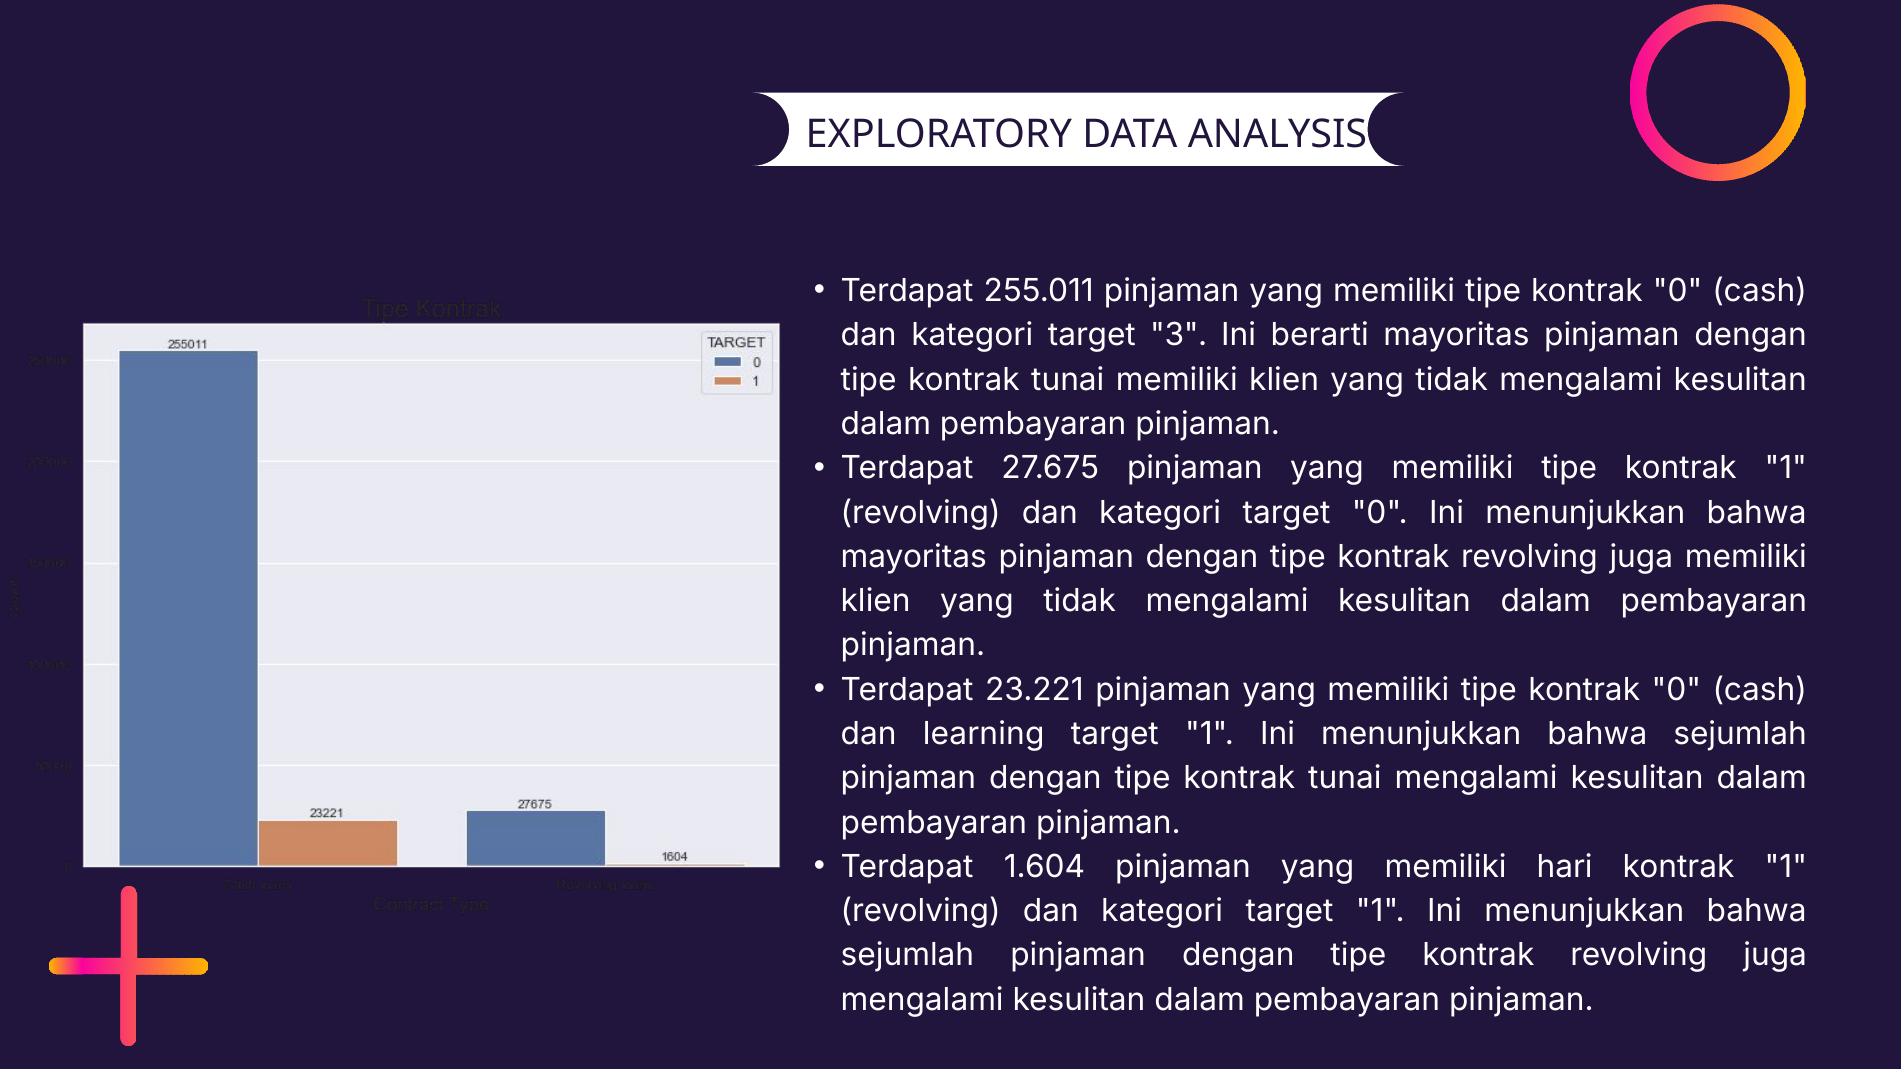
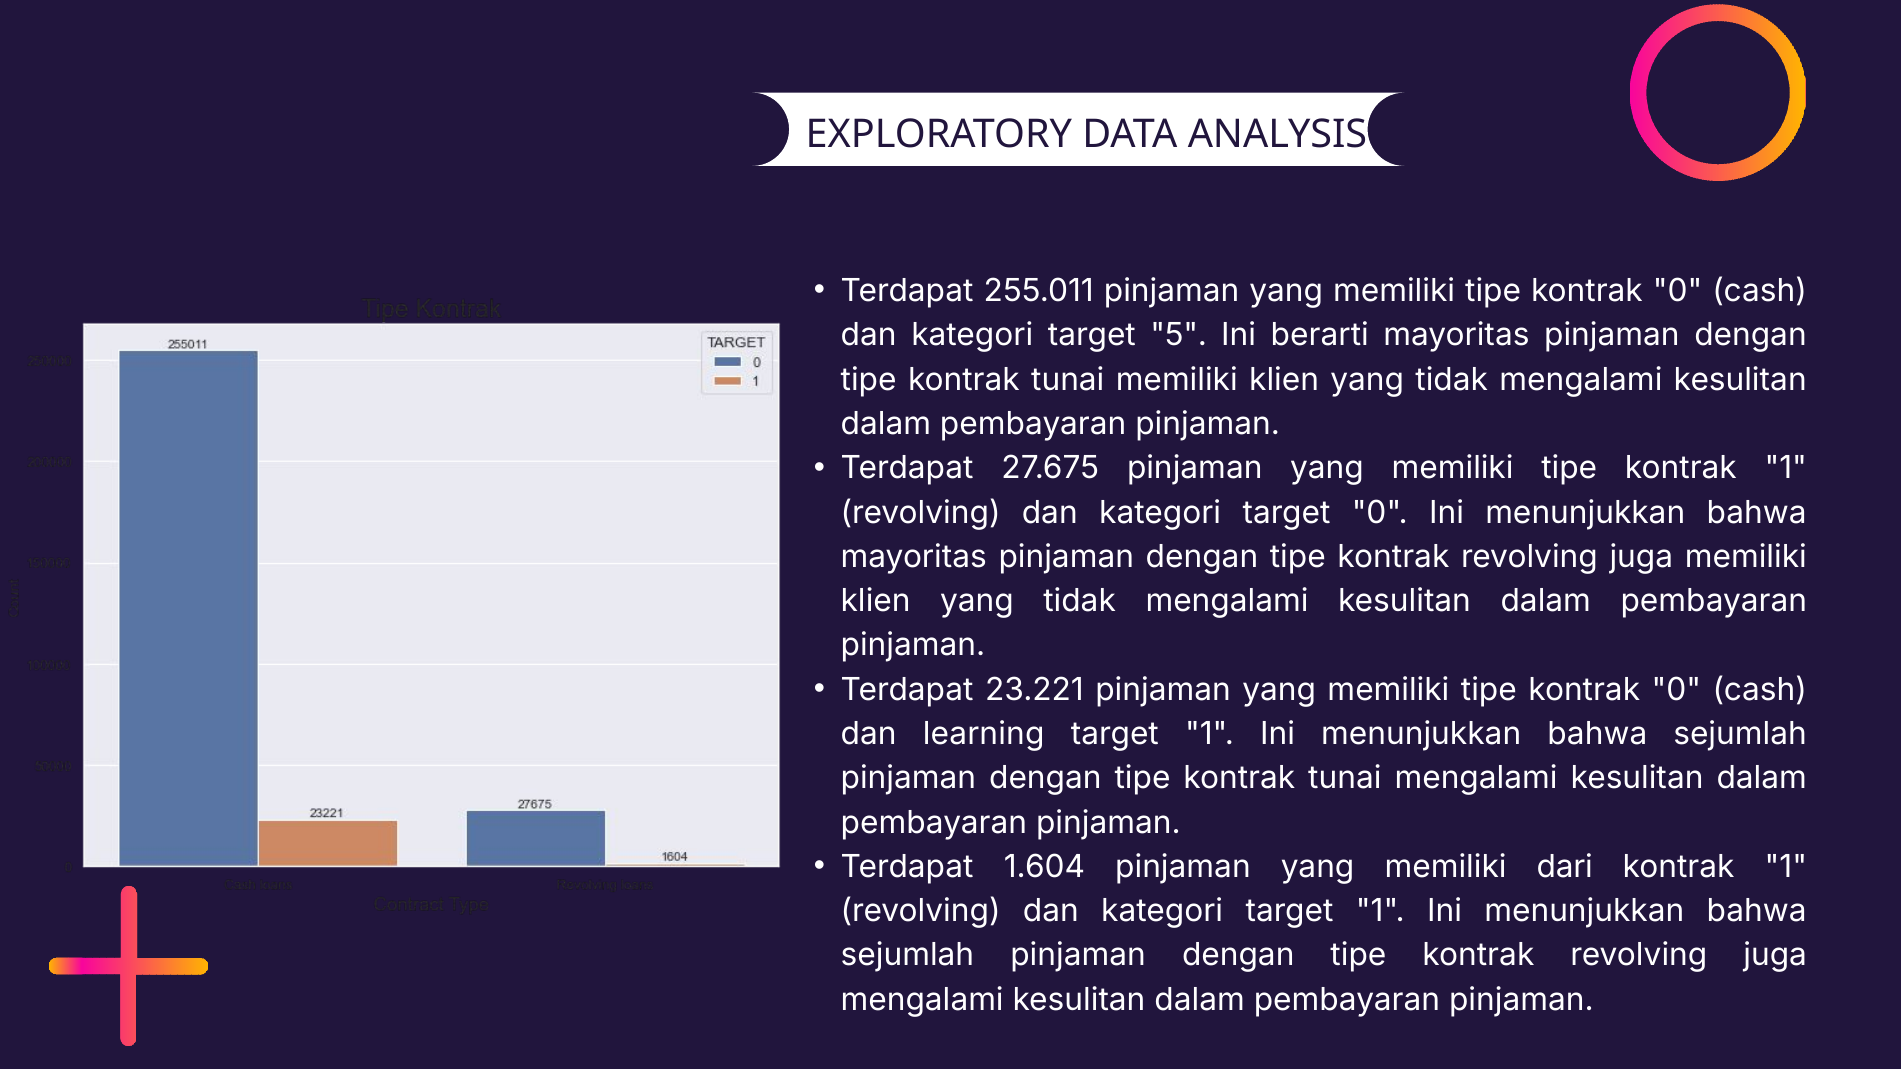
3: 3 -> 5
hari: hari -> dari
